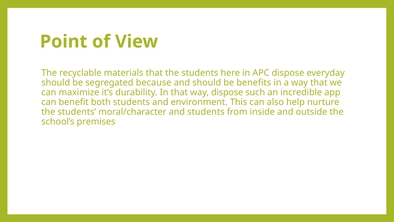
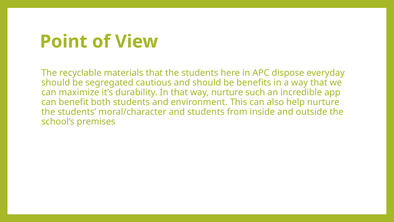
because: because -> cautious
way dispose: dispose -> nurture
